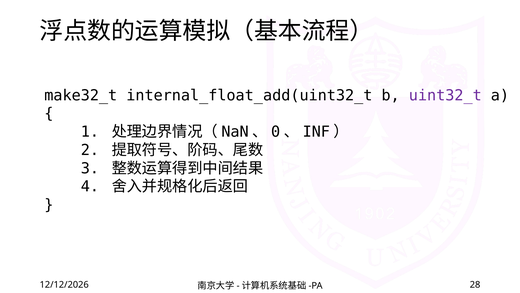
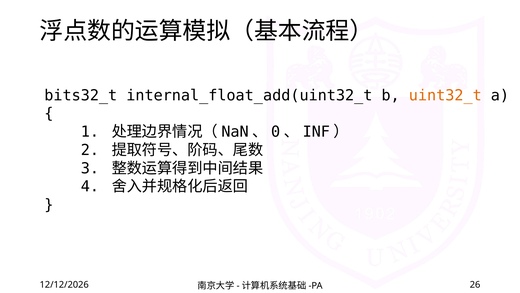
make32_t: make32_t -> bits32_t
uint32_t colour: purple -> orange
28: 28 -> 26
